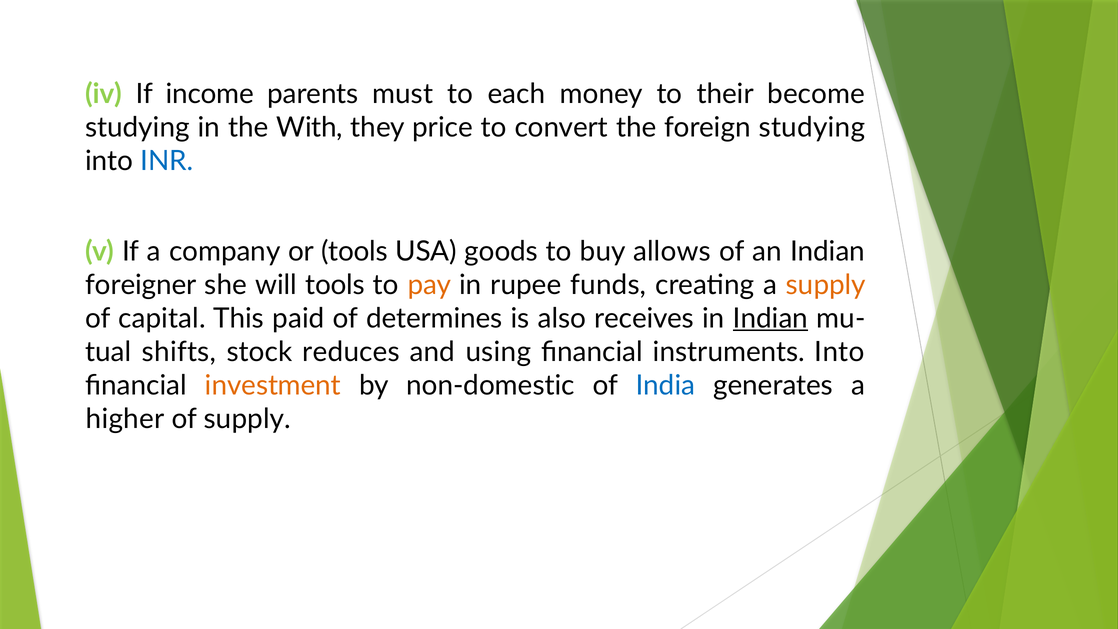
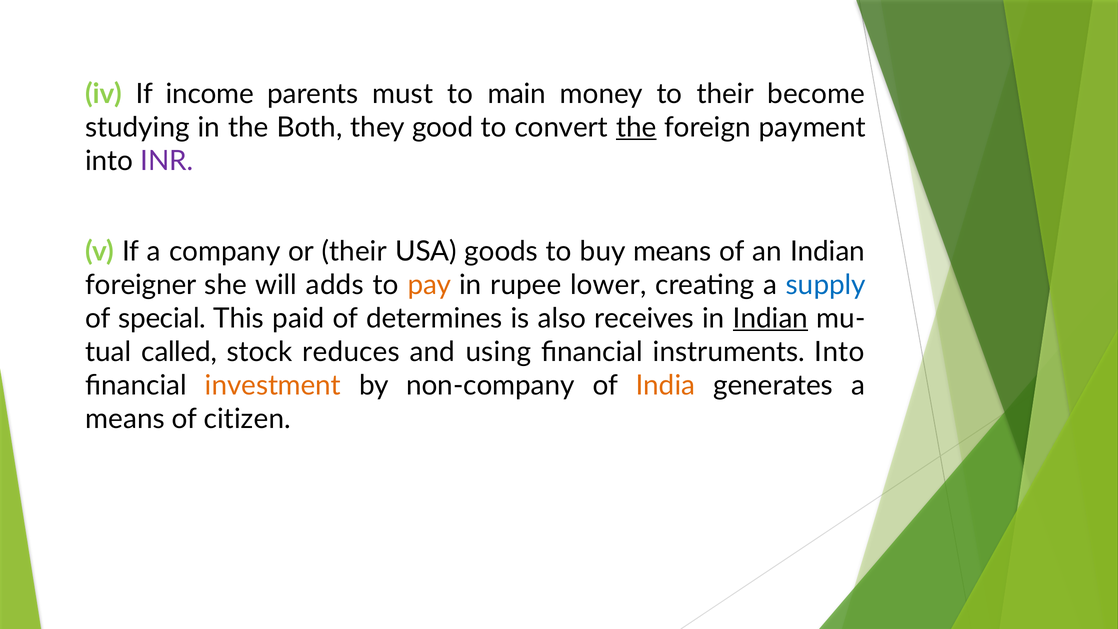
each: each -> main
With: With -> Both
price: price -> good
the at (636, 127) underline: none -> present
foreign studying: studying -> payment
INR colour: blue -> purple
or tools: tools -> their
buy allows: allows -> means
will tools: tools -> adds
funds: funds -> lower
supply at (826, 285) colour: orange -> blue
capital: capital -> special
shifts: shifts -> called
non-domestic: non-domestic -> non-company
India colour: blue -> orange
higher at (125, 419): higher -> means
of supply: supply -> citizen
